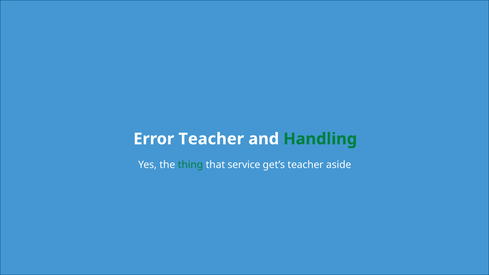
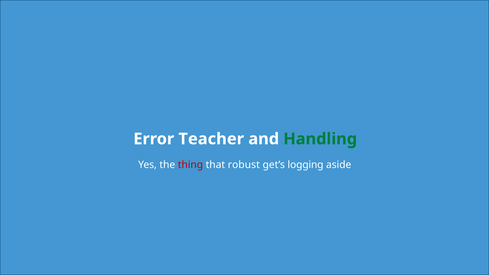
thing colour: green -> red
service: service -> robust
get’s teacher: teacher -> logging
